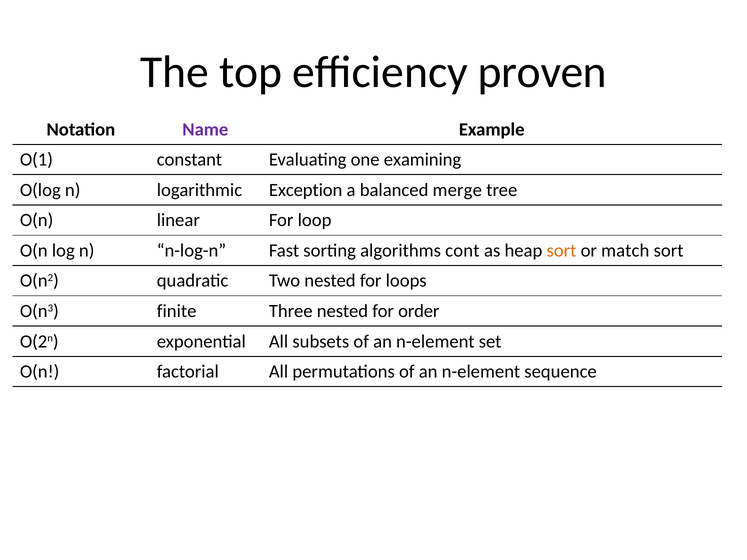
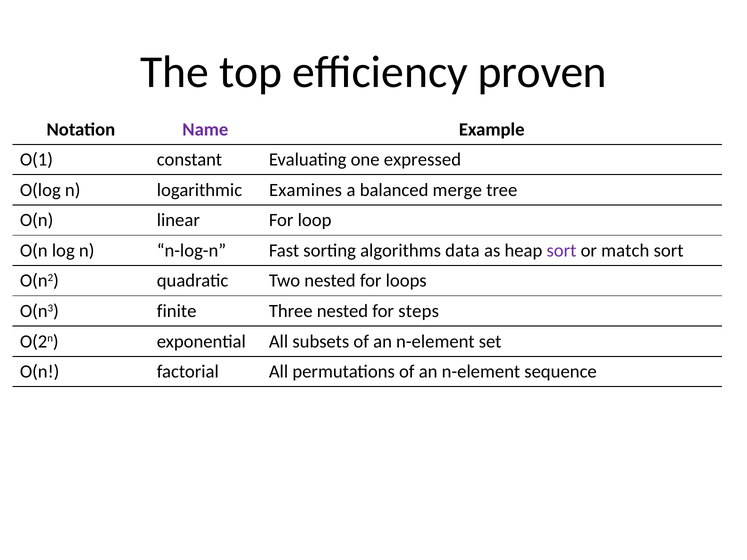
examining: examining -> expressed
Exception: Exception -> Examines
cont: cont -> data
sort at (562, 251) colour: orange -> purple
order: order -> steps
